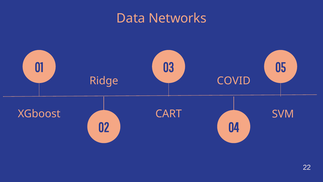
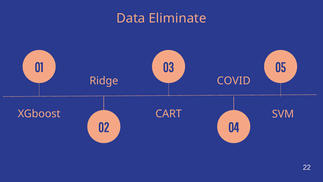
Networks: Networks -> Eliminate
